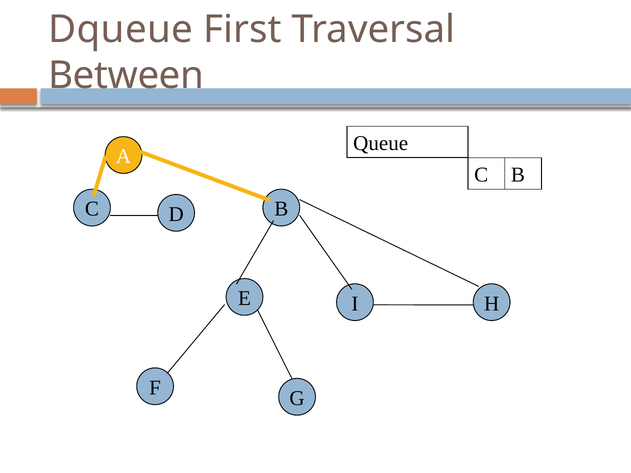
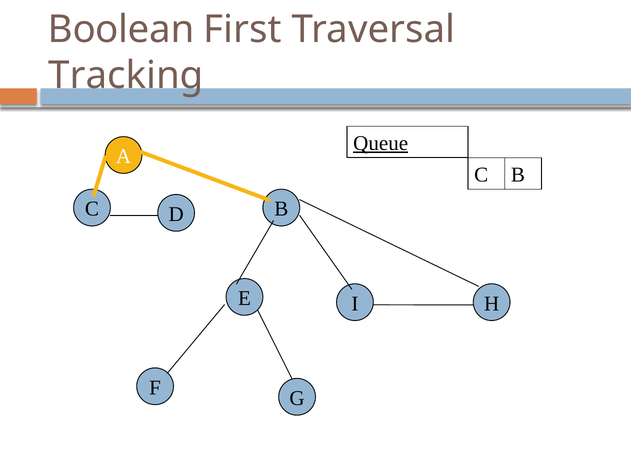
Dqueue: Dqueue -> Boolean
Between: Between -> Tracking
Queue underline: none -> present
